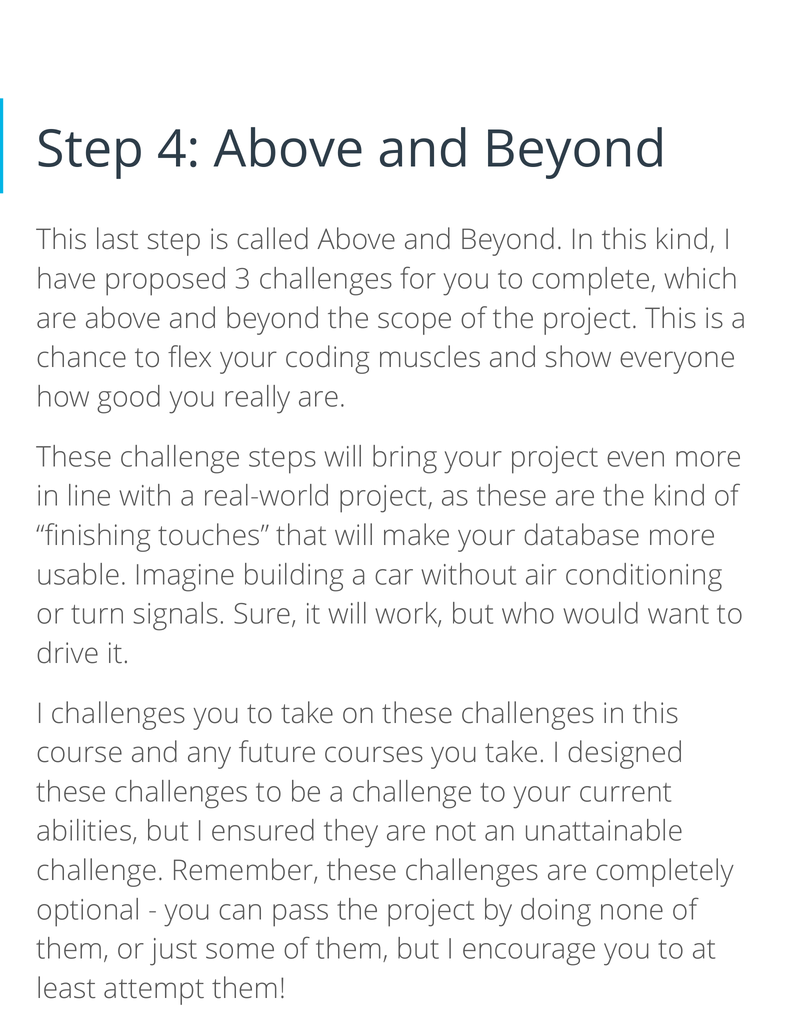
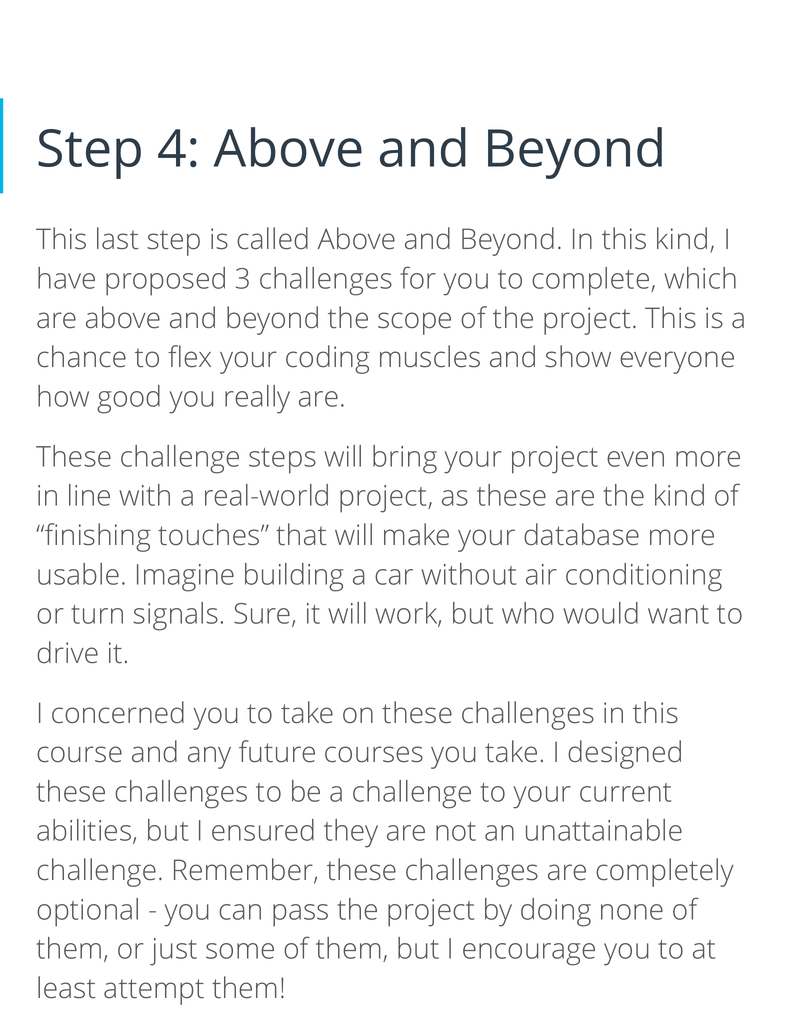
I challenges: challenges -> concerned
